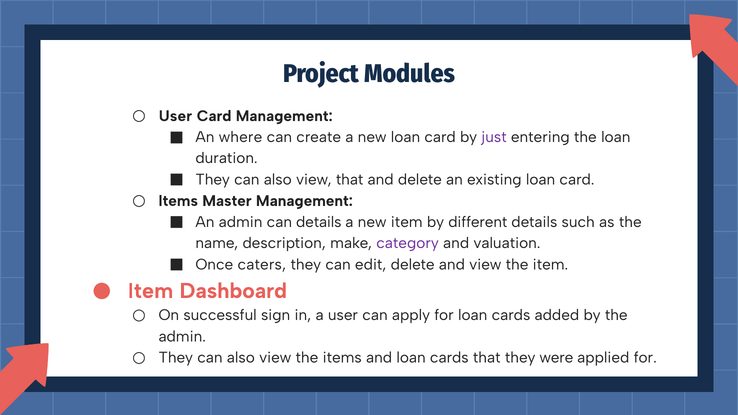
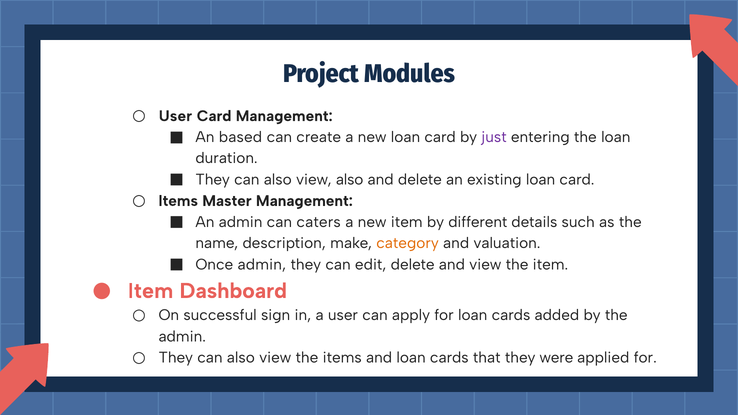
where: where -> based
view that: that -> also
can details: details -> caters
category colour: purple -> orange
Once caters: caters -> admin
